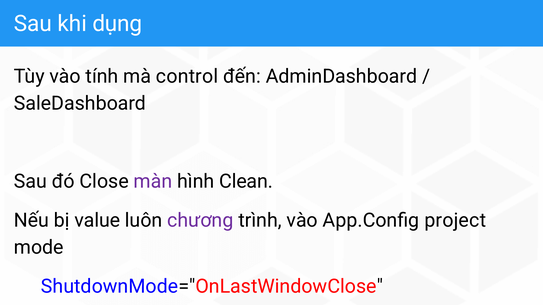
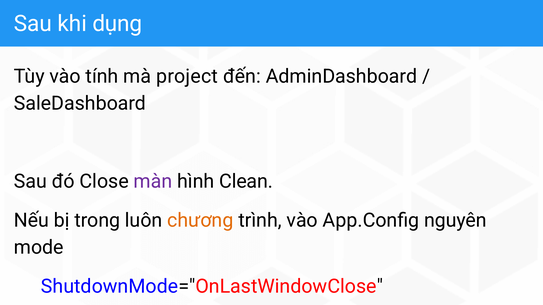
control: control -> project
value: value -> trong
chương colour: purple -> orange
project: project -> nguyên
